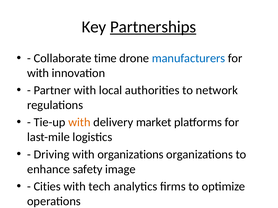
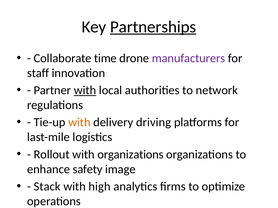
manufacturers colour: blue -> purple
with at (38, 73): with -> staff
with at (85, 90) underline: none -> present
market: market -> driving
Driving: Driving -> Rollout
Cities: Cities -> Stack
tech: tech -> high
